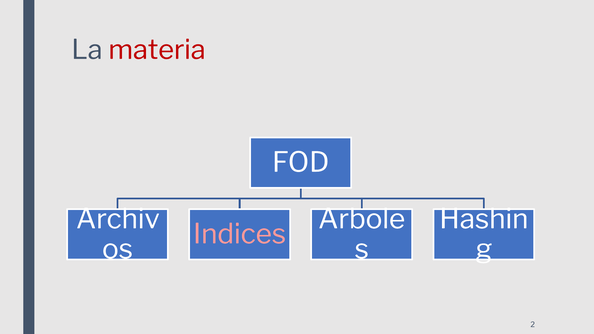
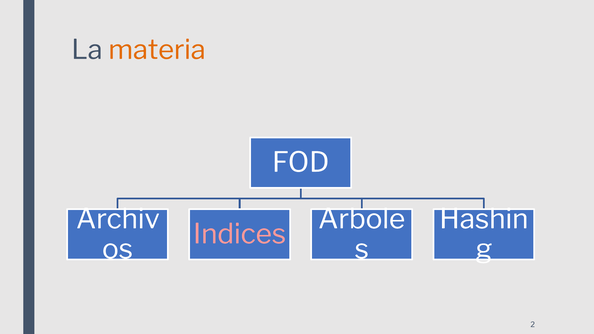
materia colour: red -> orange
